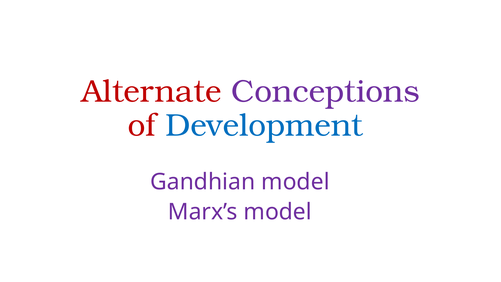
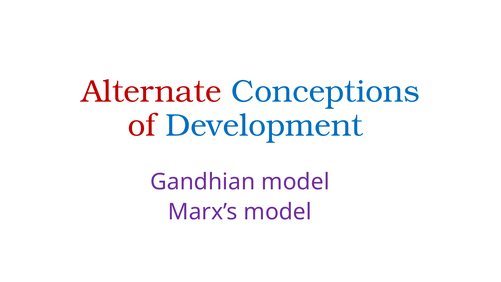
Conceptions colour: purple -> blue
